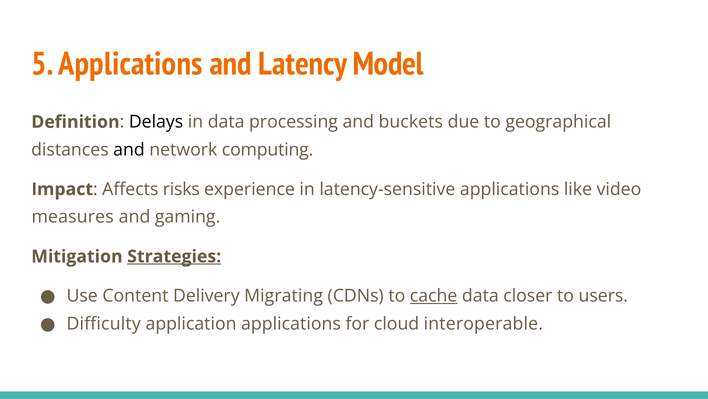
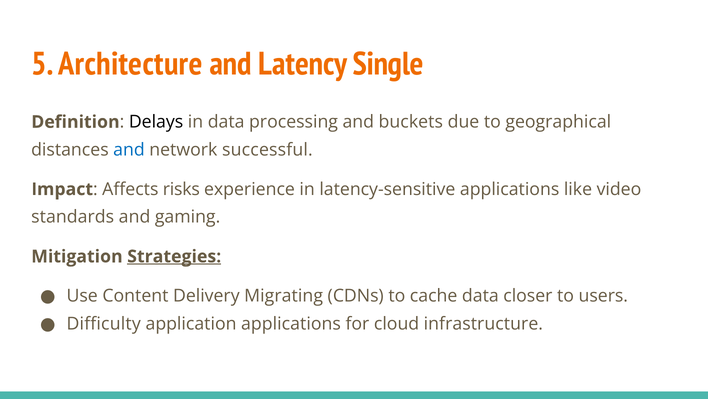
5 Applications: Applications -> Architecture
Model: Model -> Single
and at (129, 149) colour: black -> blue
computing: computing -> successful
measures: measures -> standards
cache underline: present -> none
interoperable: interoperable -> infrastructure
